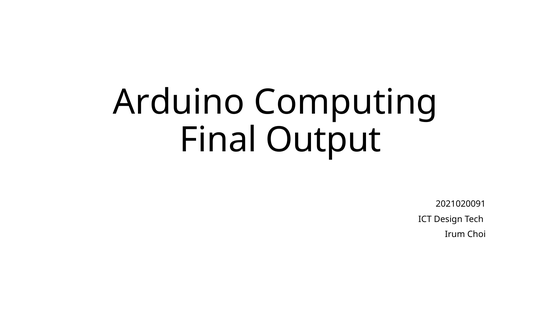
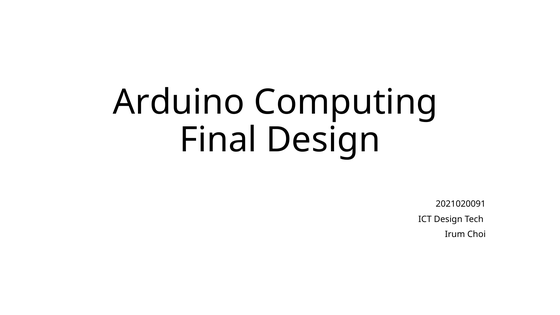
Final Output: Output -> Design
